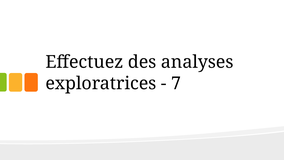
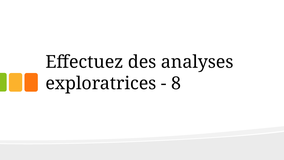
7: 7 -> 8
